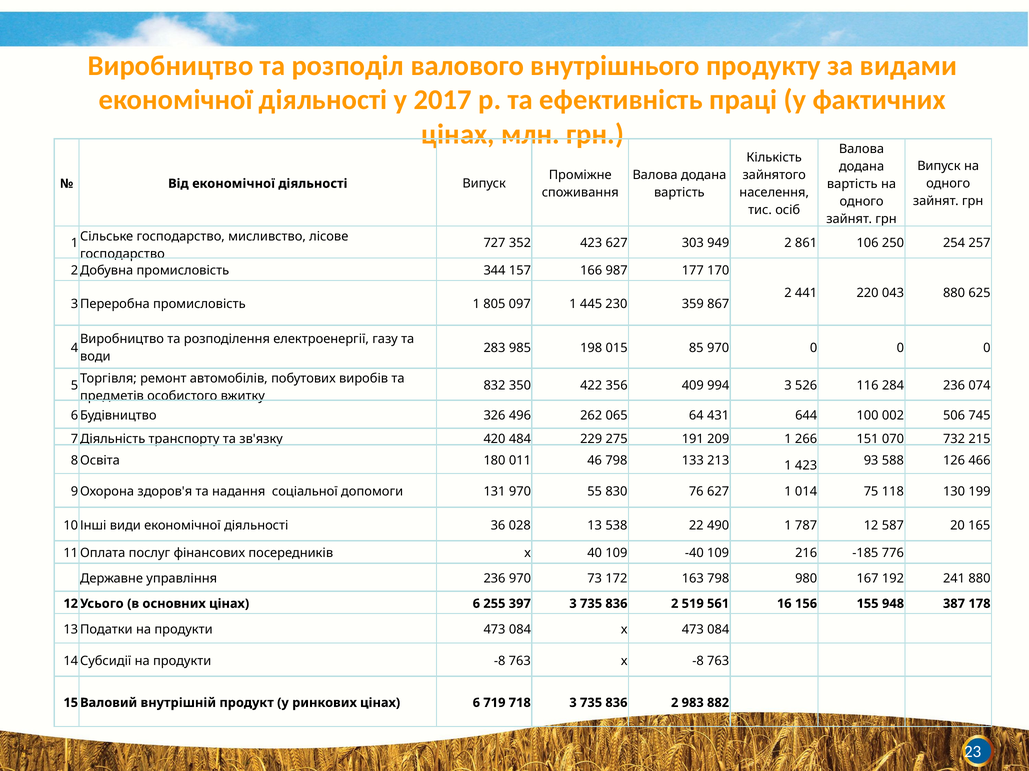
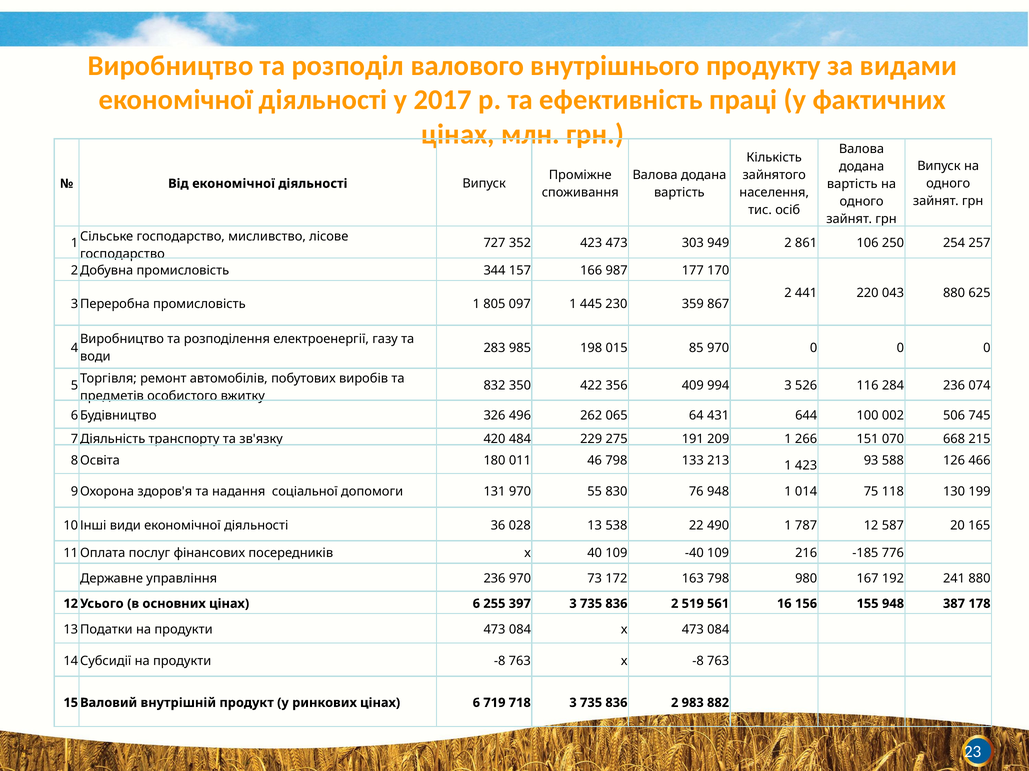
423 627: 627 -> 473
732: 732 -> 668
76 627: 627 -> 948
